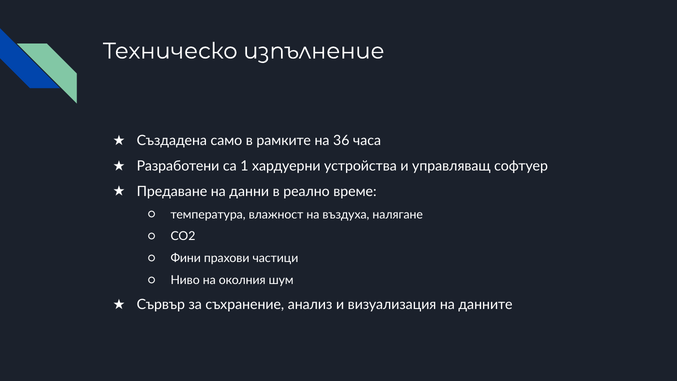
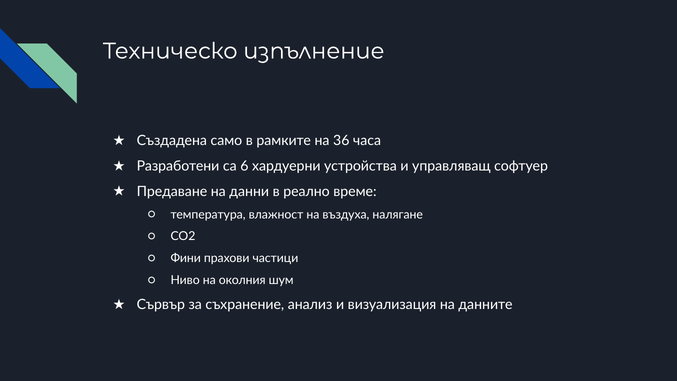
1: 1 -> 6
